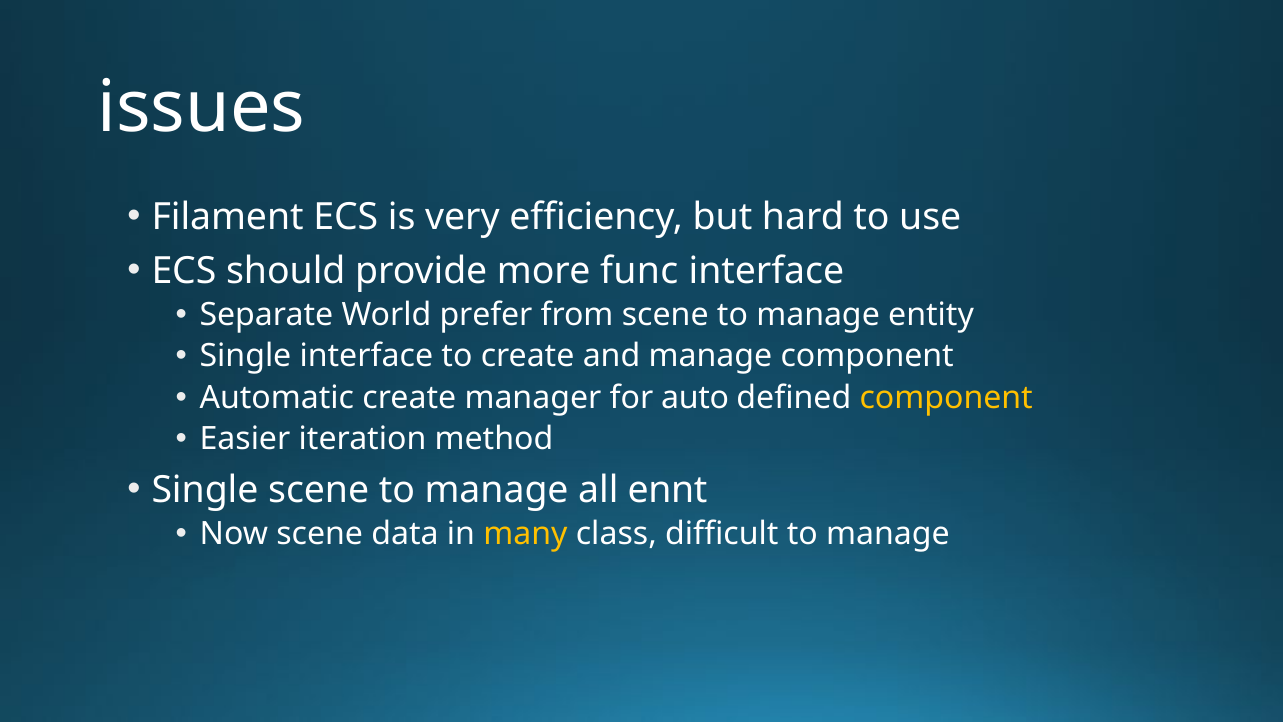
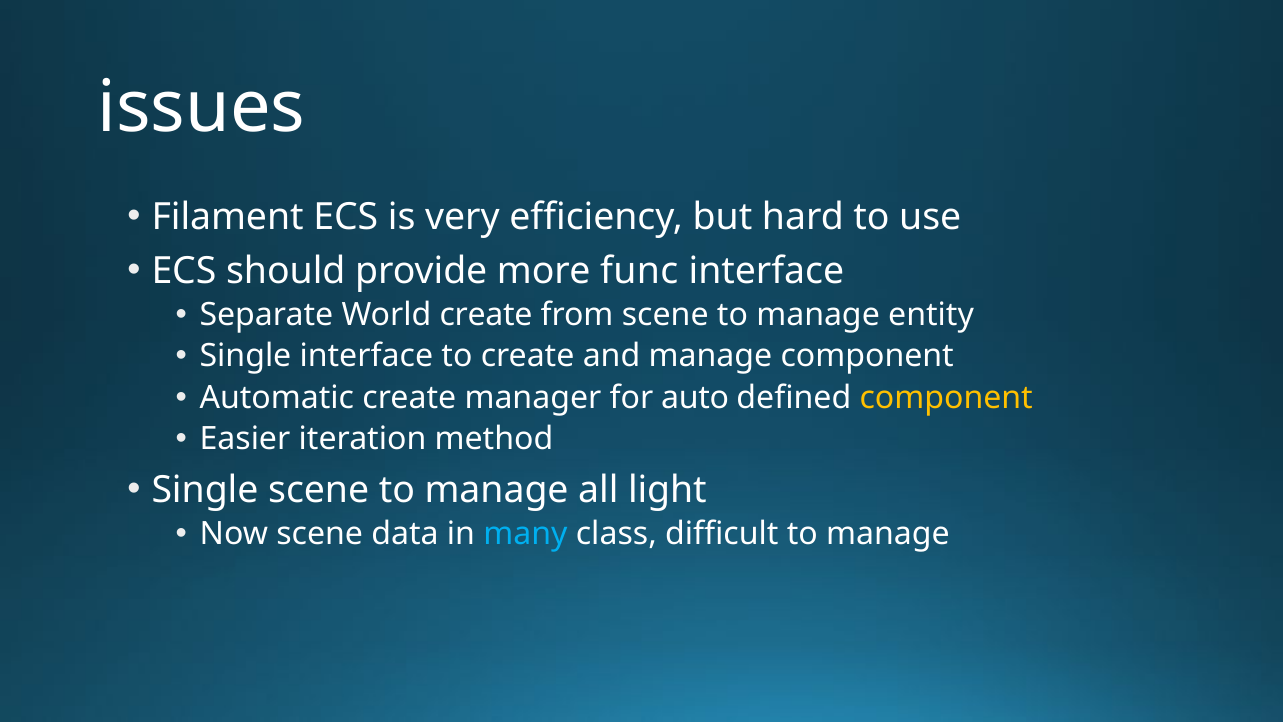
World prefer: prefer -> create
ennt: ennt -> light
many colour: yellow -> light blue
